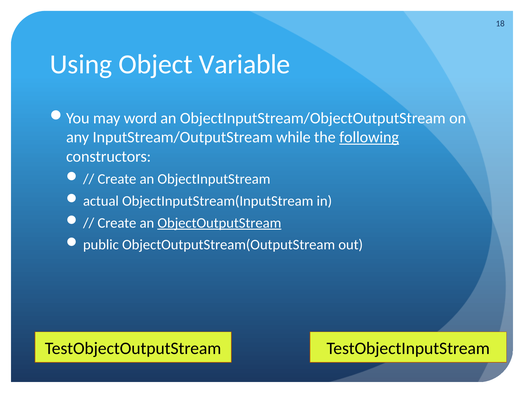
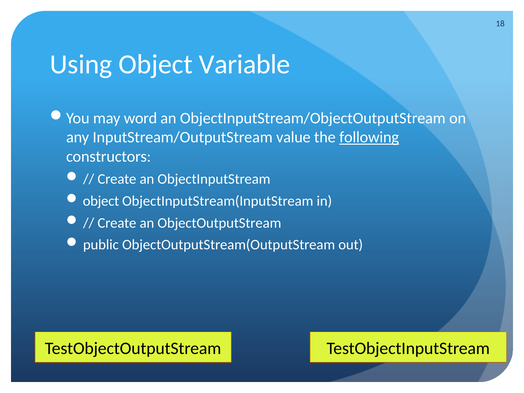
while: while -> value
actual at (101, 201): actual -> object
ObjectOutputStream underline: present -> none
